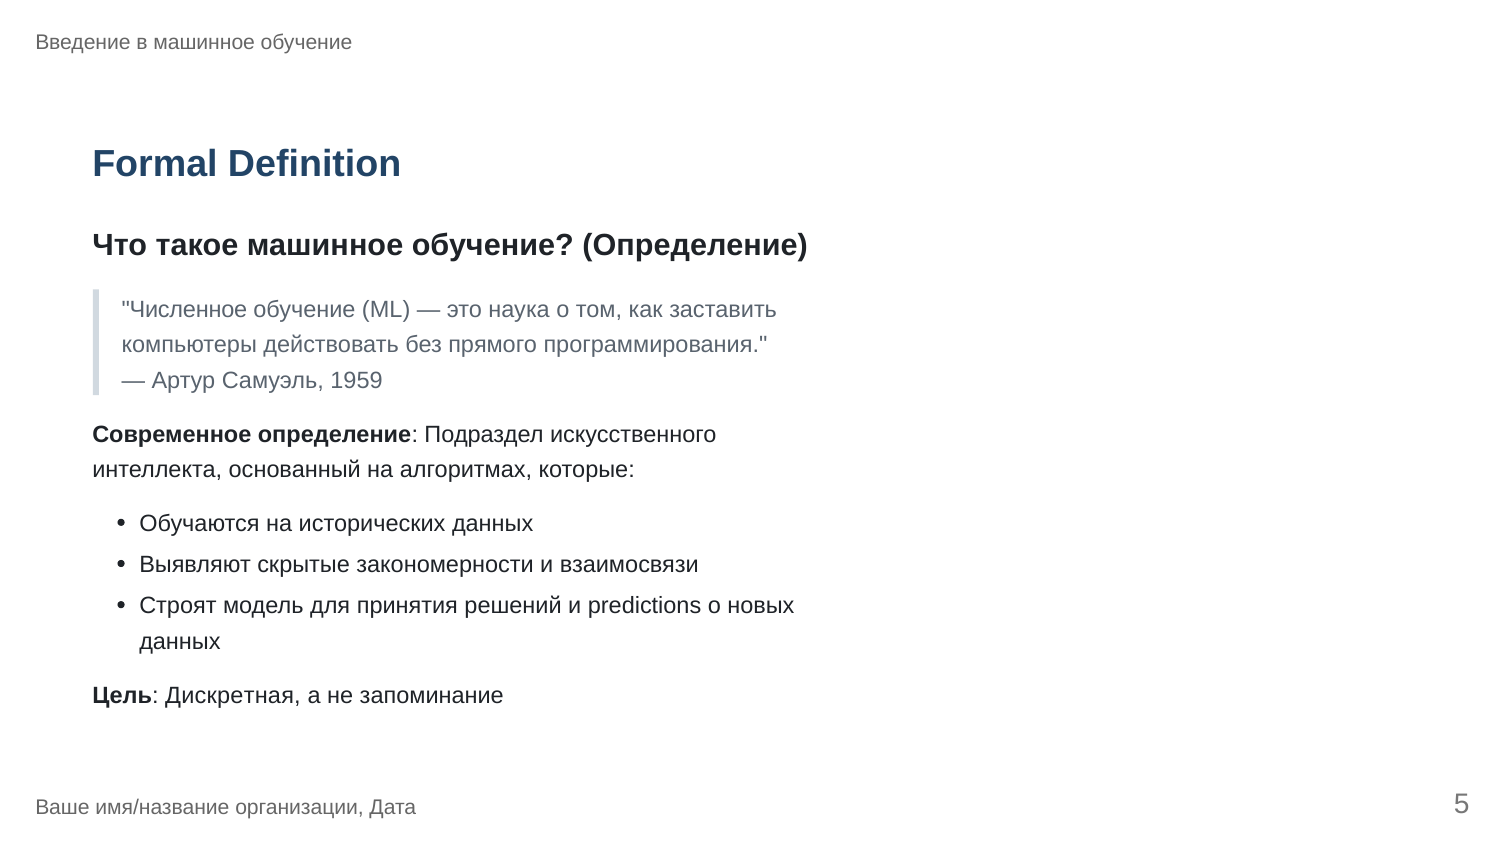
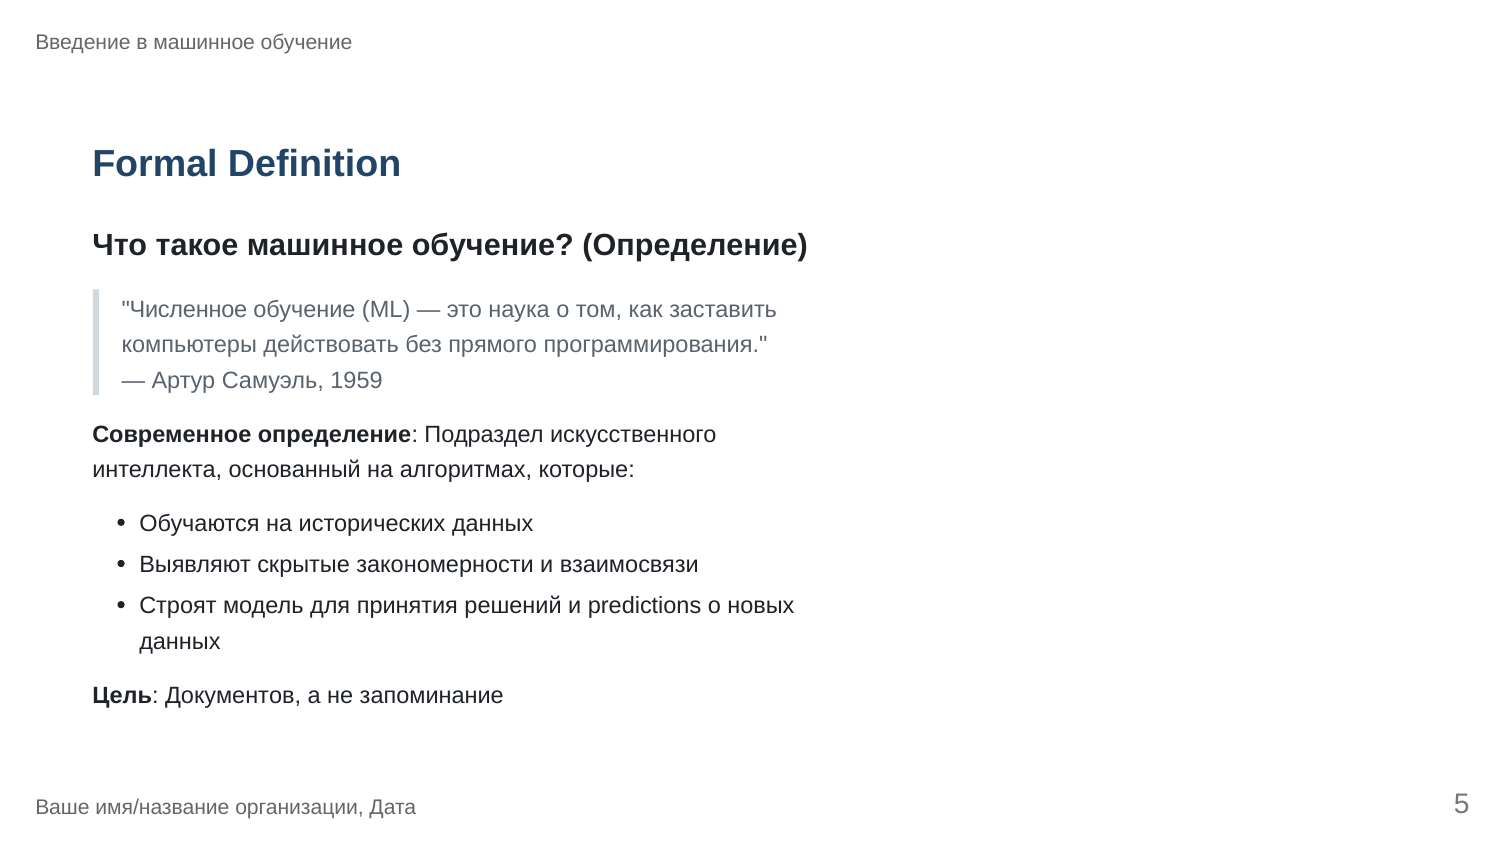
Дискретная: Дискретная -> Документов
